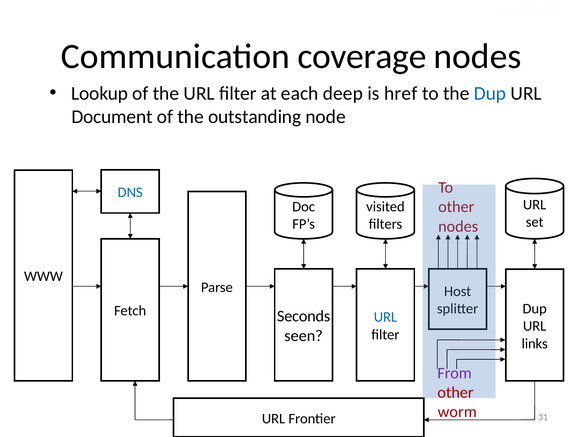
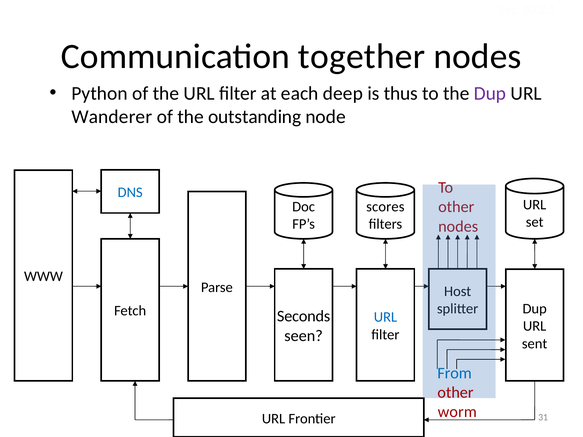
coverage: coverage -> together
Lookup: Lookup -> Python
href: href -> thus
Dup at (490, 93) colour: blue -> purple
Document: Document -> Wanderer
visited: visited -> scores
links: links -> sent
From colour: purple -> blue
